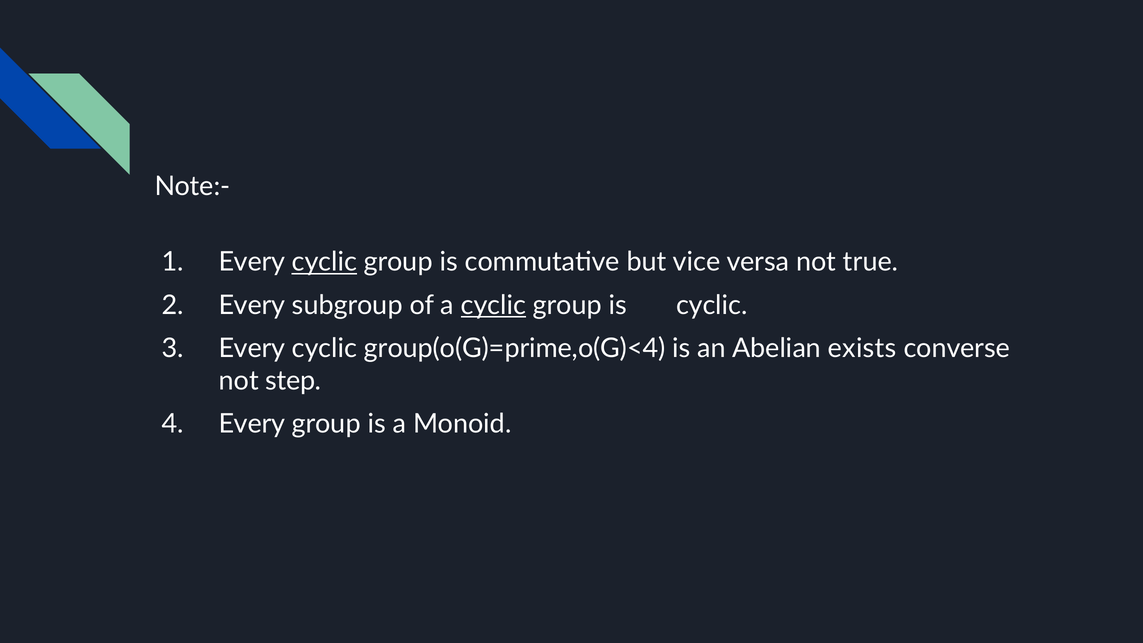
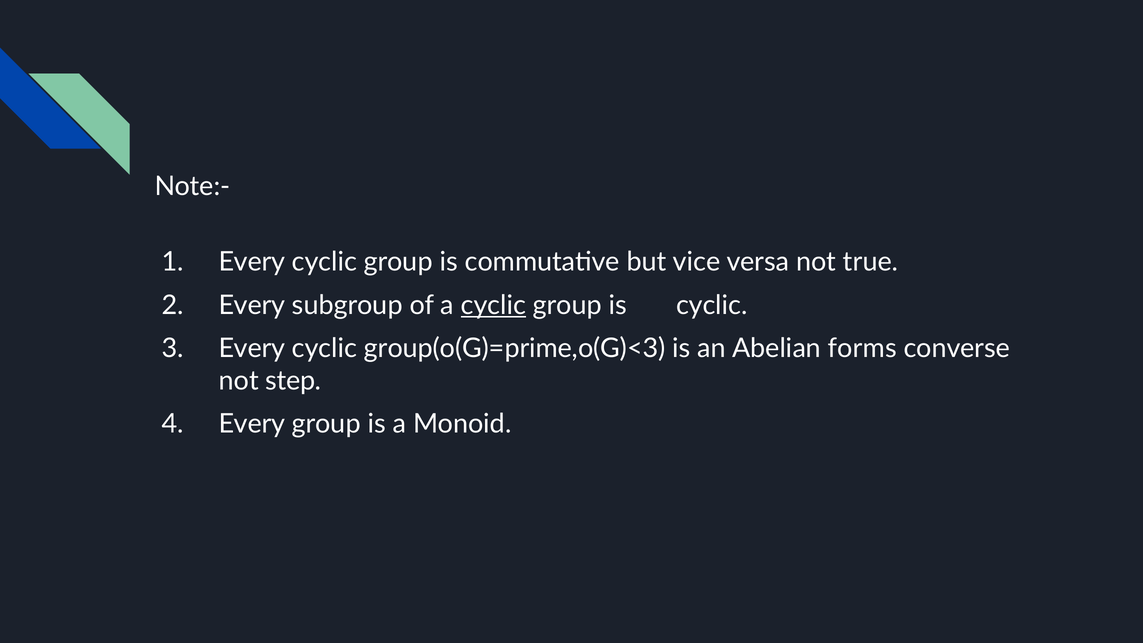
cyclic at (324, 262) underline: present -> none
group(o(G)=prime,o(G)<4: group(o(G)=prime,o(G)<4 -> group(o(G)=prime,o(G)<3
exists: exists -> forms
